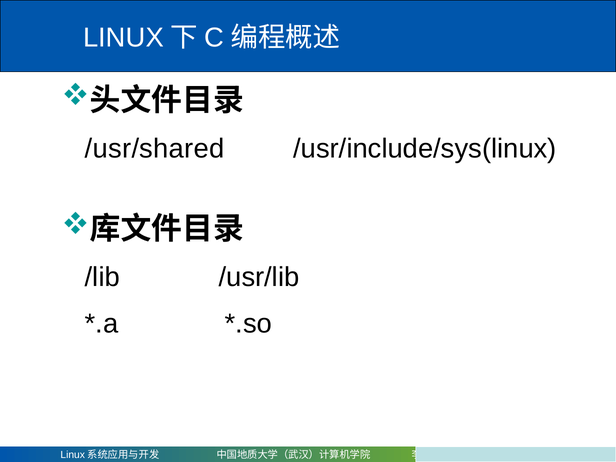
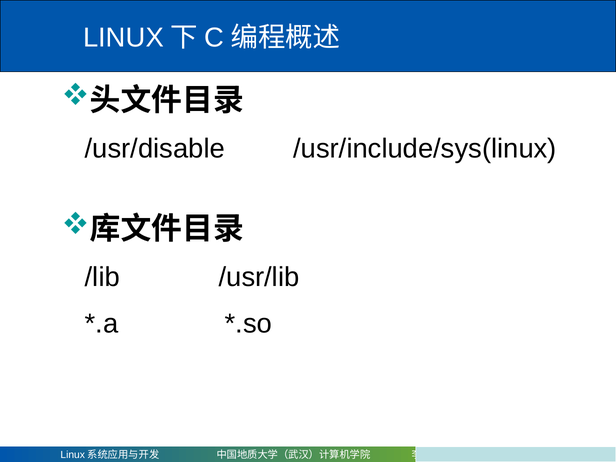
/usr/shared: /usr/shared -> /usr/disable
